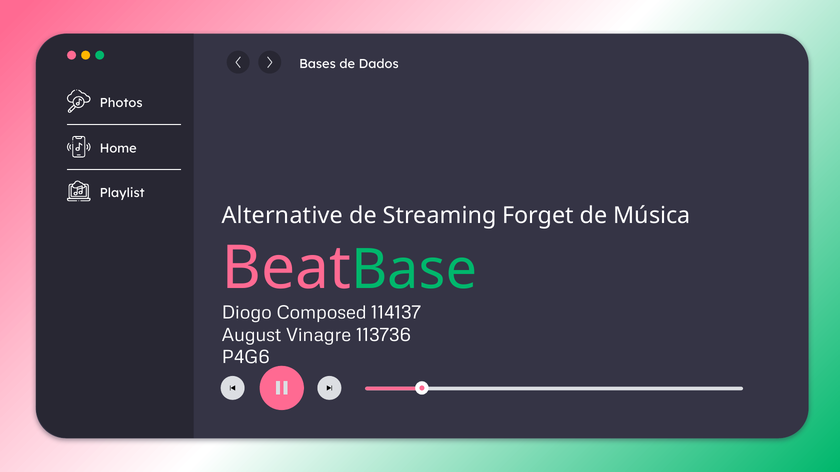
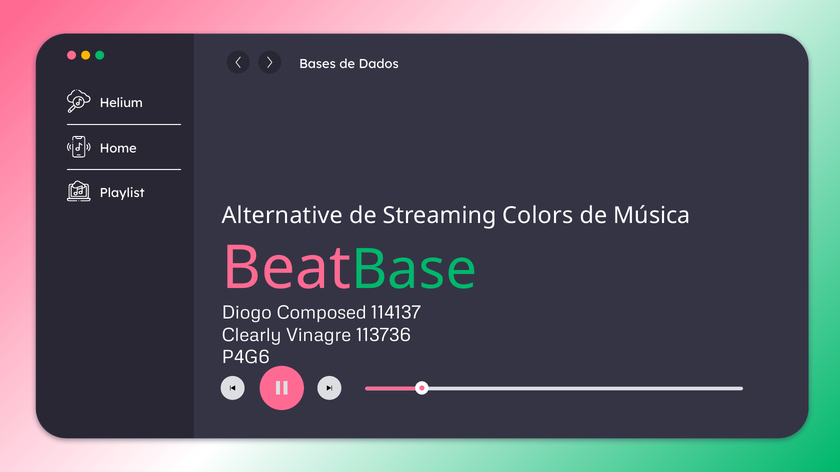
Photos: Photos -> Helium
Forget: Forget -> Colors
August: August -> Clearly
